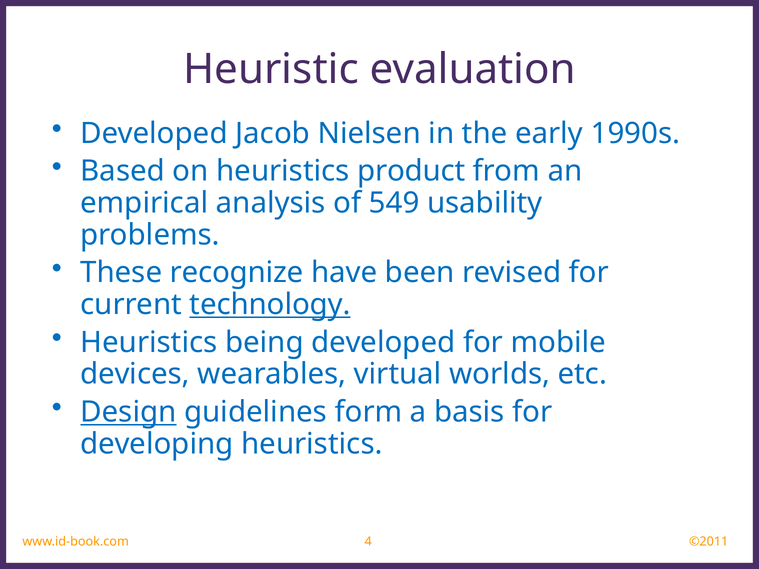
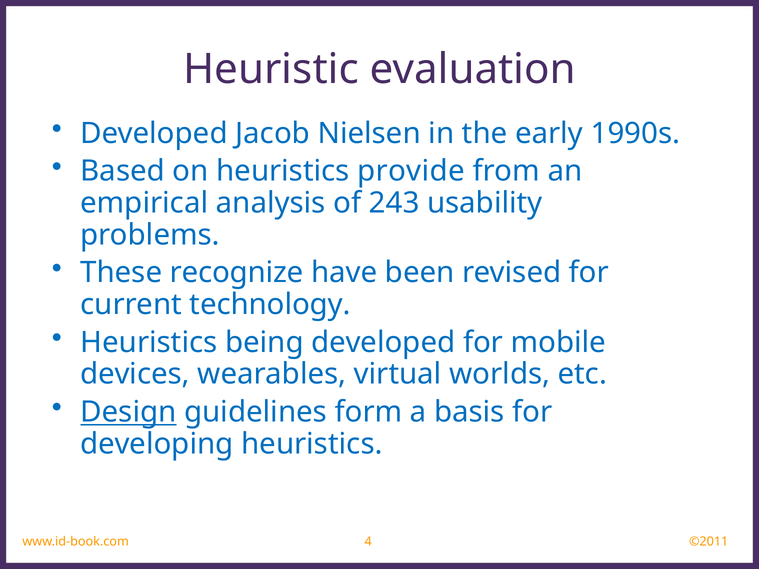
product: product -> provide
549: 549 -> 243
technology underline: present -> none
